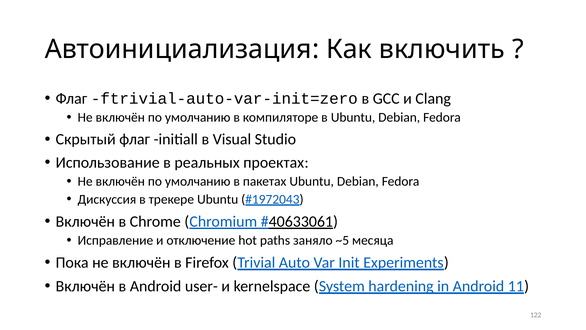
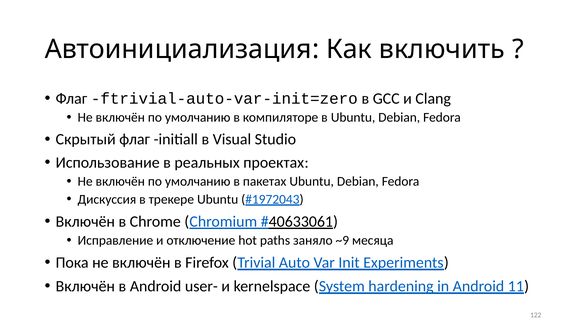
~5: ~5 -> ~9
